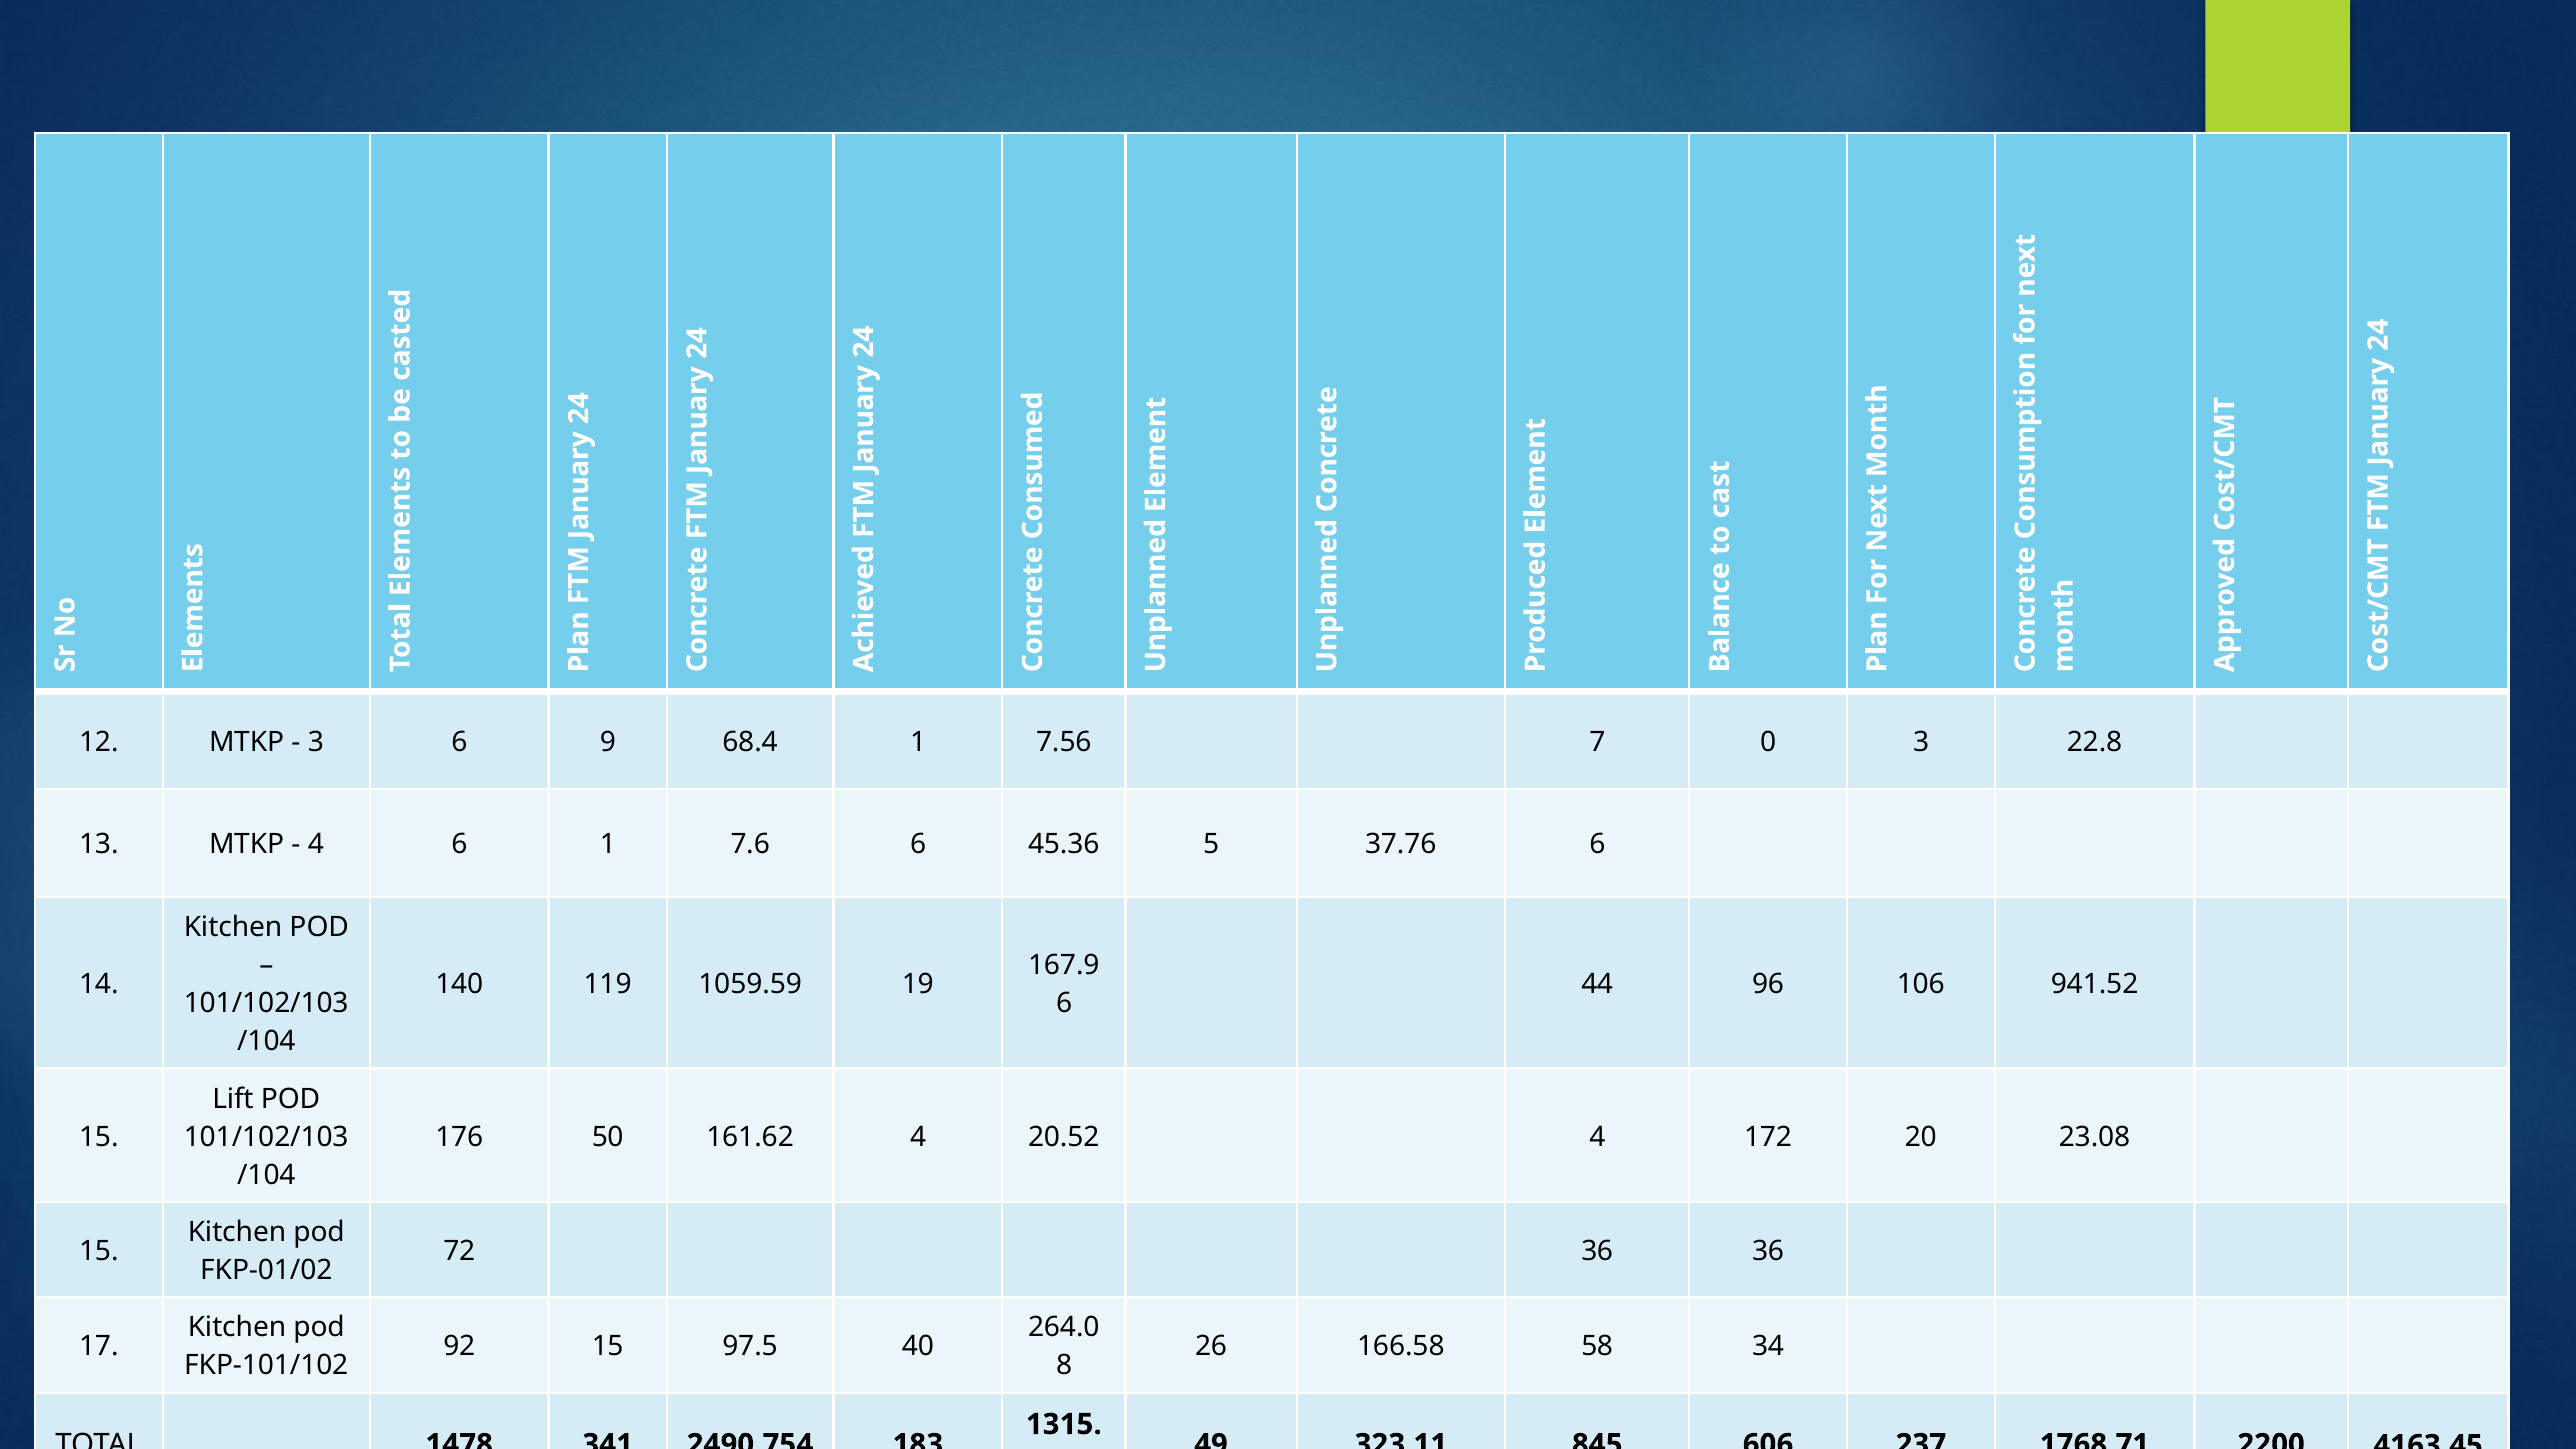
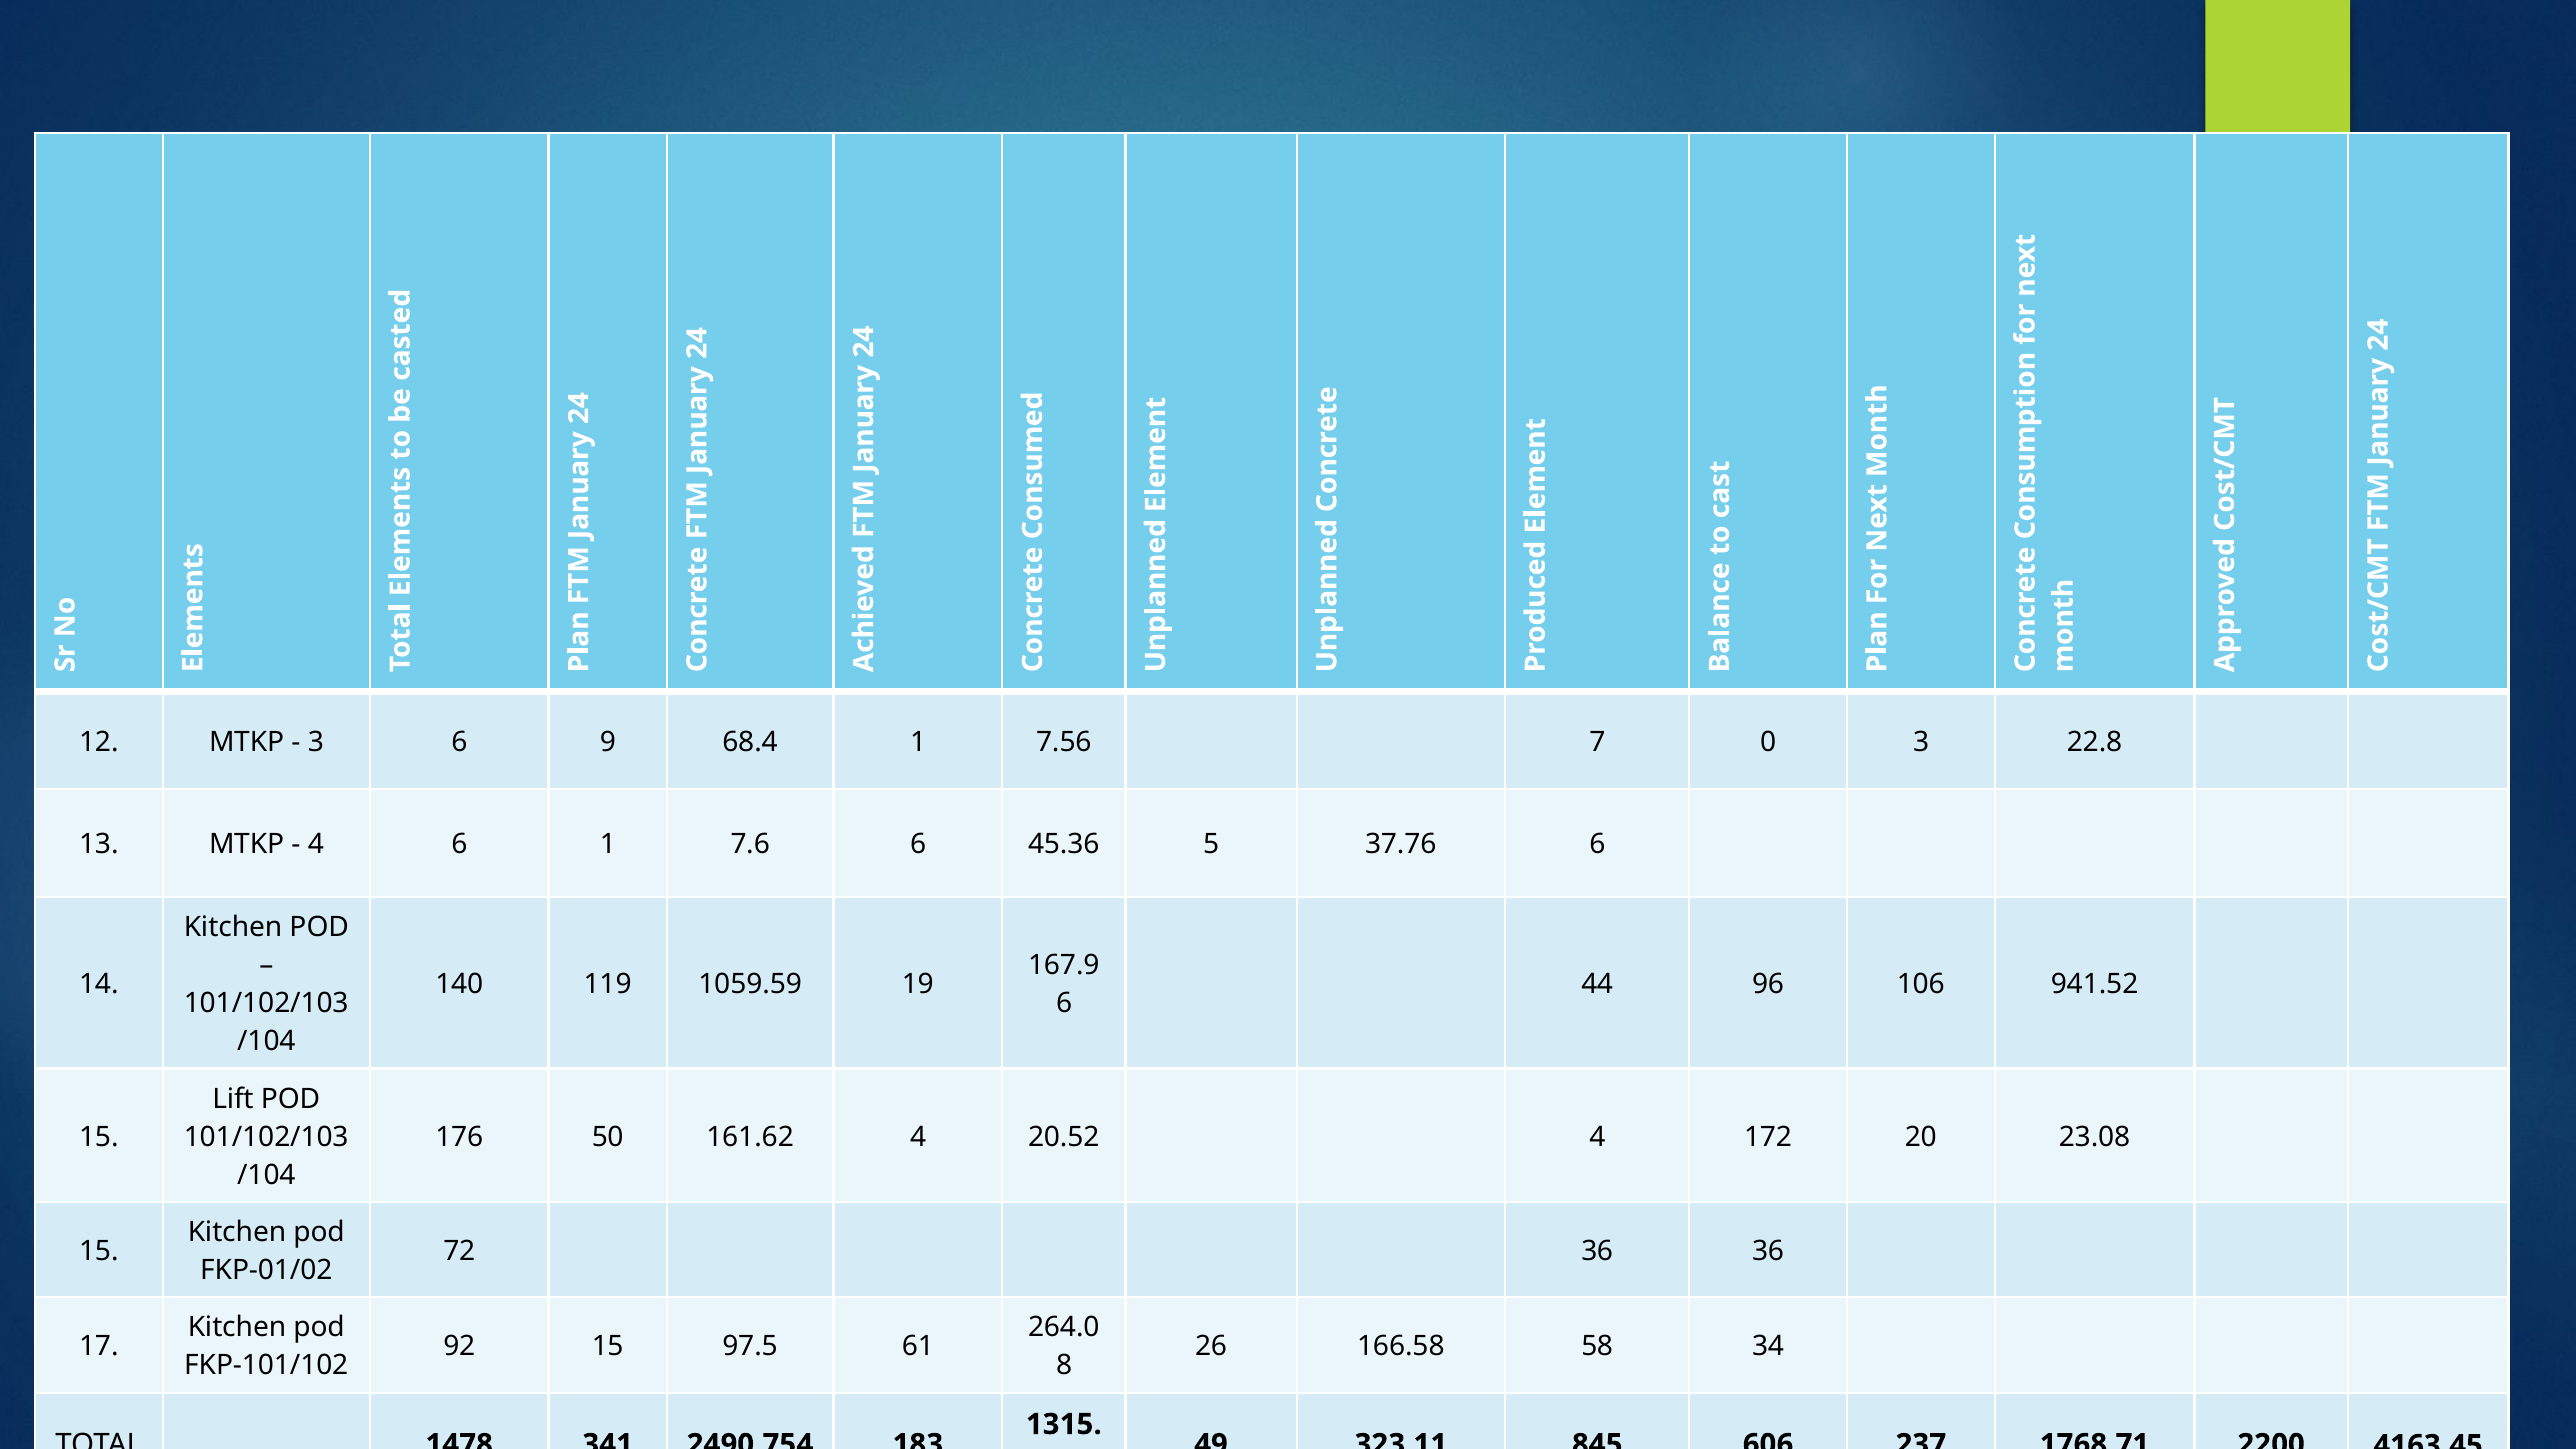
40: 40 -> 61
